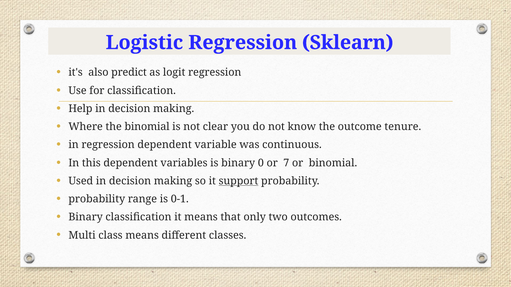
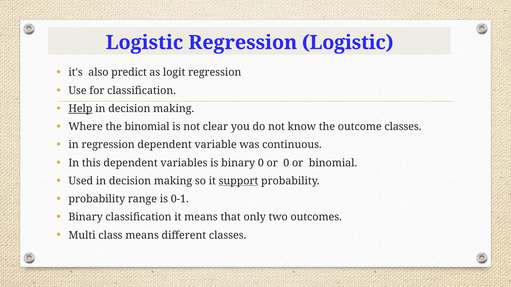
Regression Sklearn: Sklearn -> Logistic
Help underline: none -> present
outcome tenure: tenure -> classes
or 7: 7 -> 0
